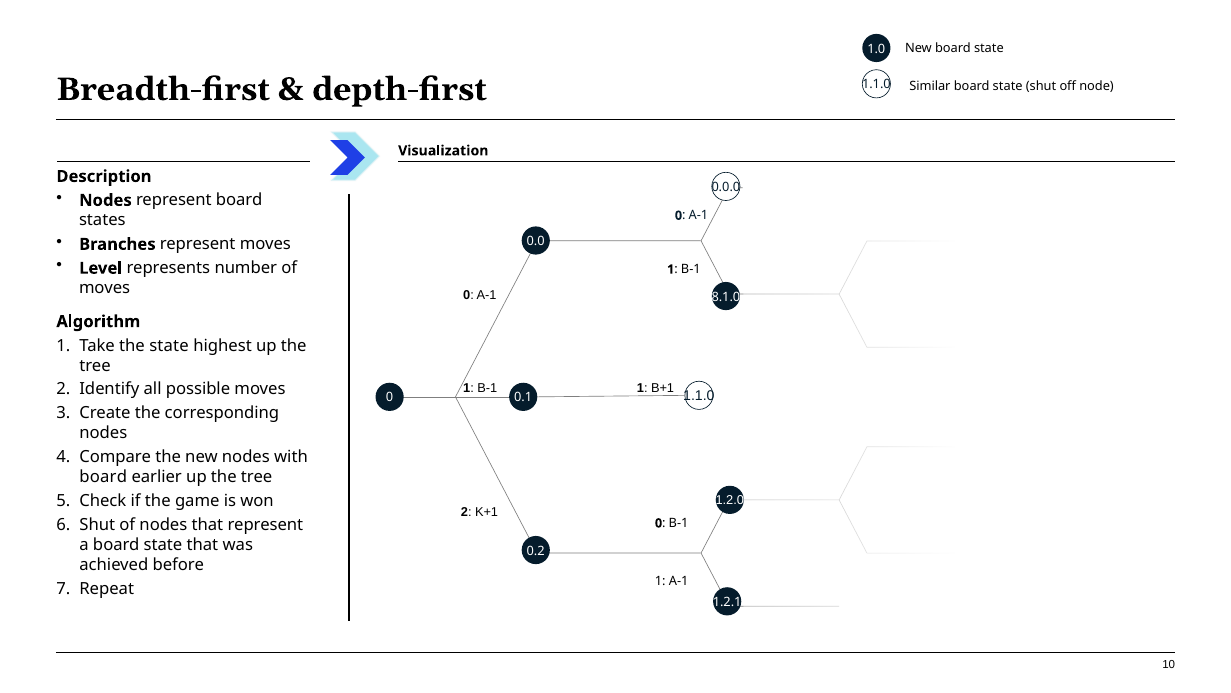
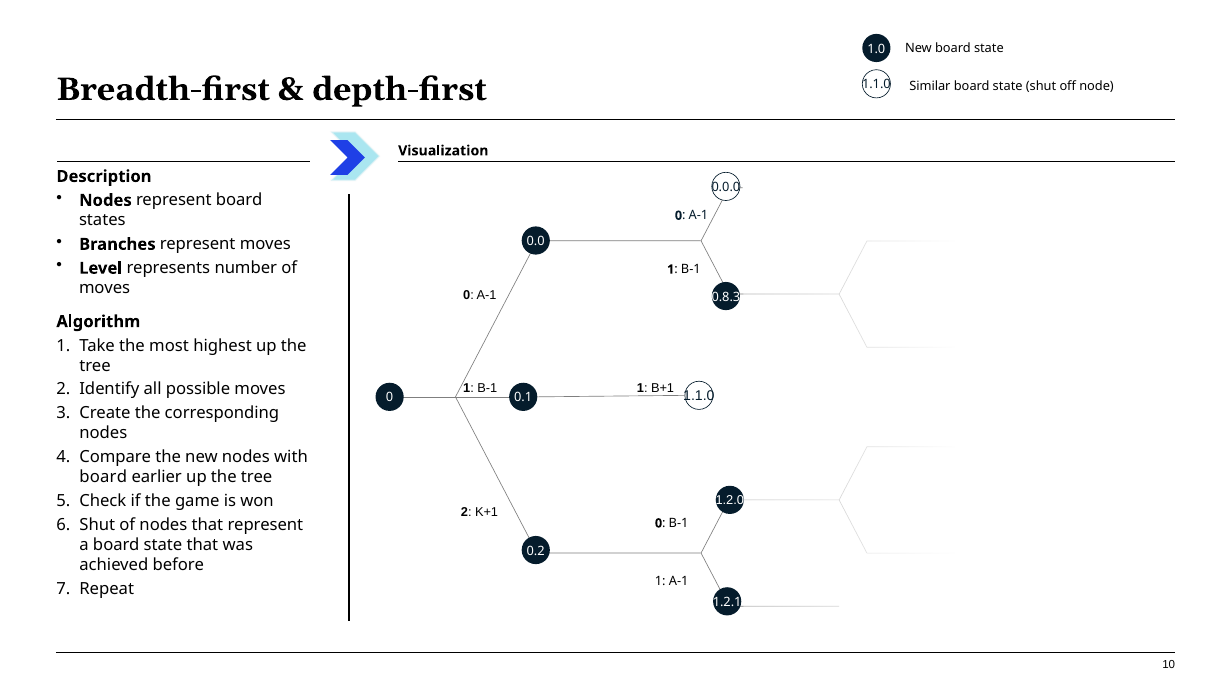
8.1.0: 8.1.0 -> 0.8.3
the state: state -> most
